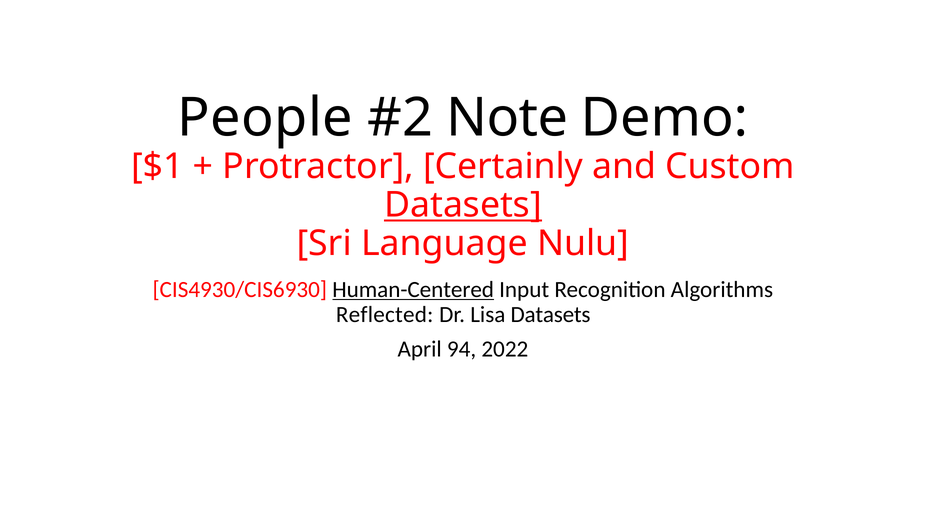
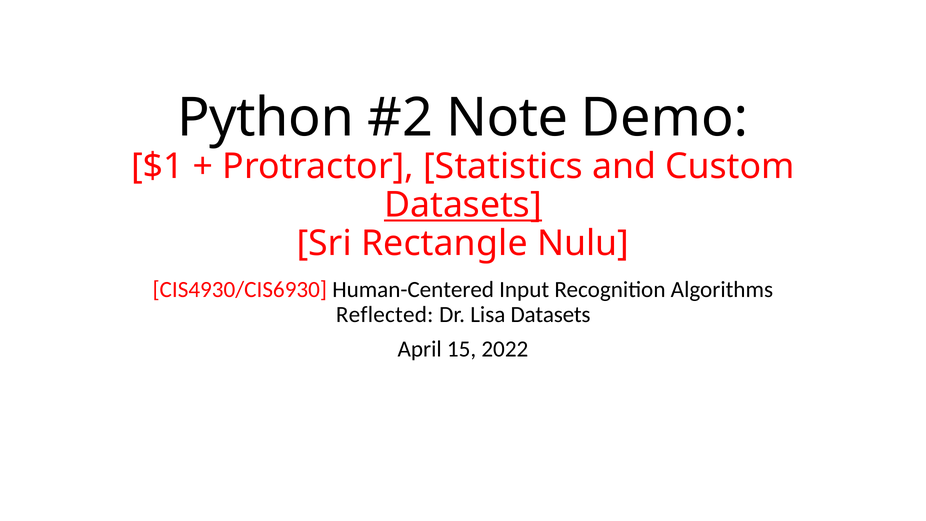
People: People -> Python
Certainly: Certainly -> Statistics
Language: Language -> Rectangle
Human-Centered underline: present -> none
94: 94 -> 15
